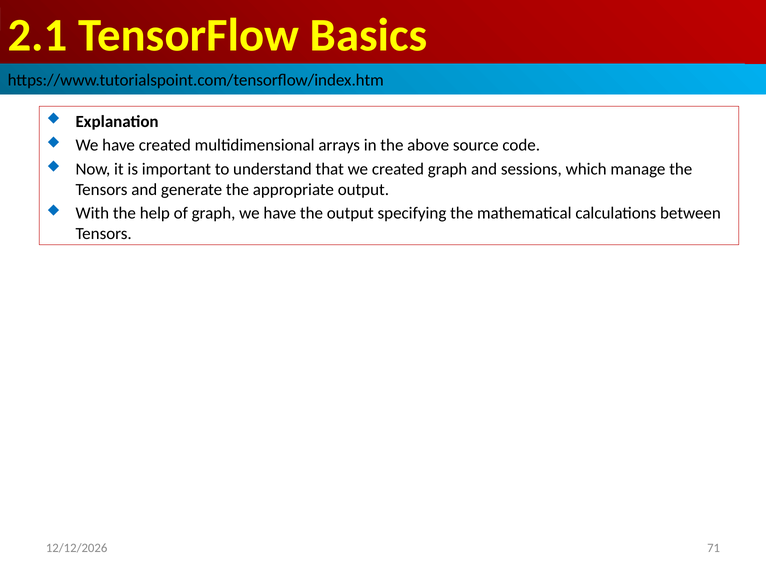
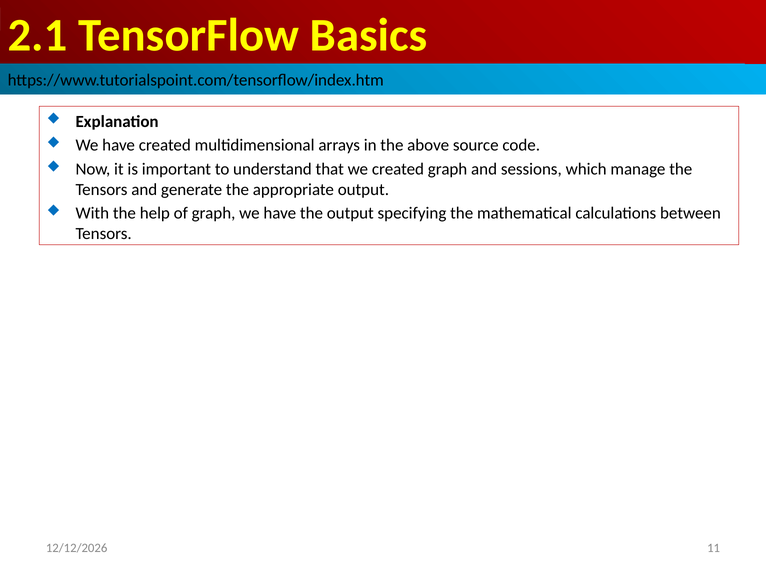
71: 71 -> 11
